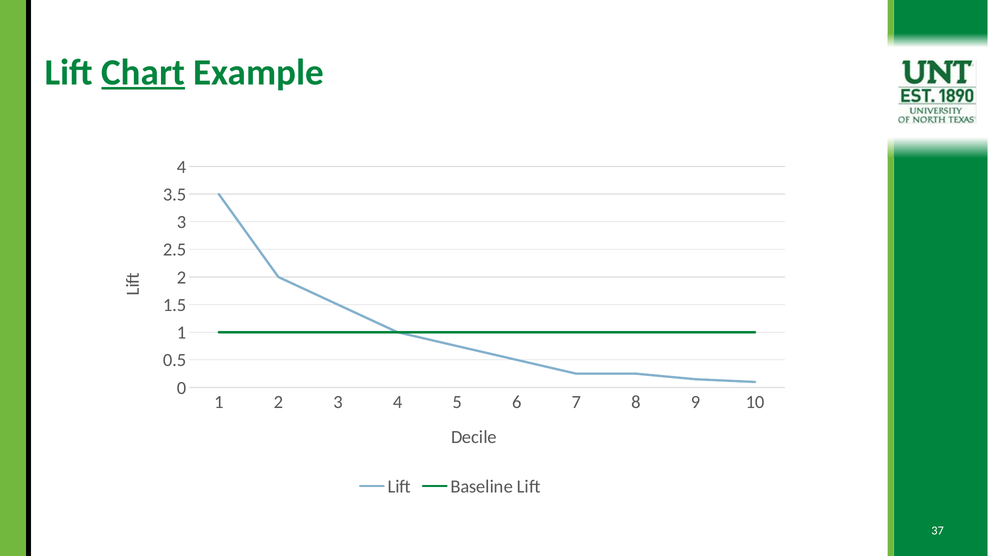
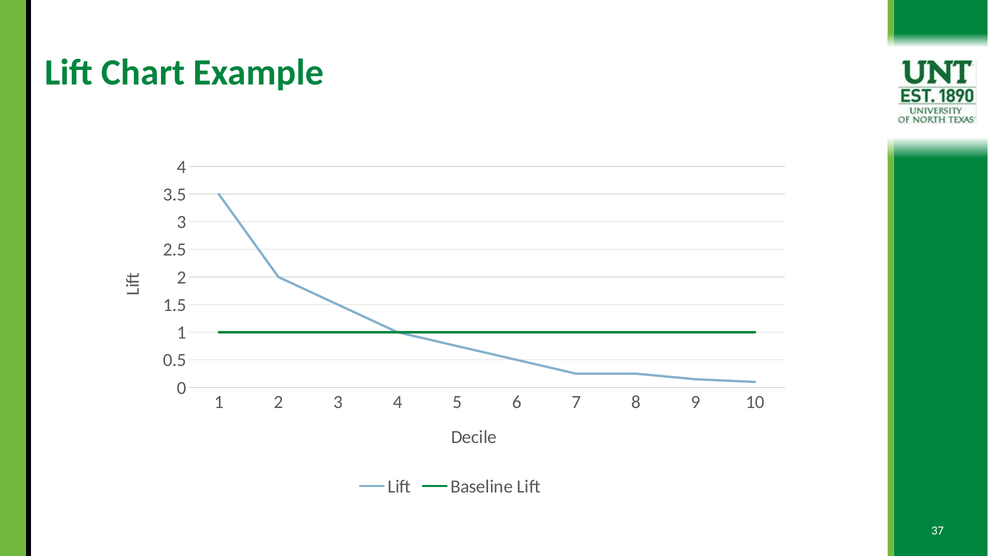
Chart underline: present -> none
